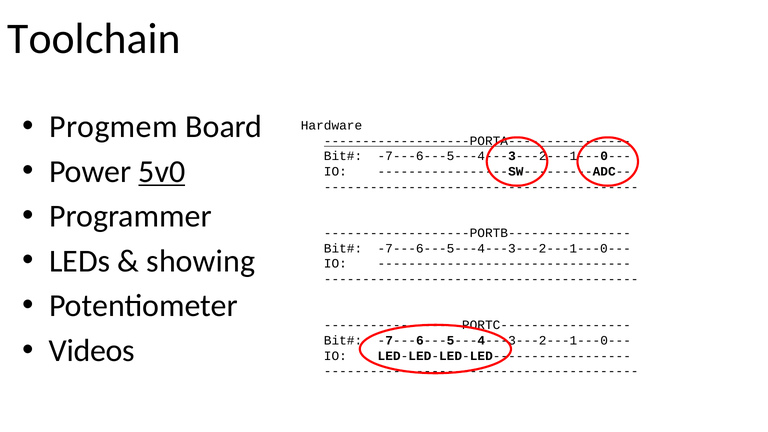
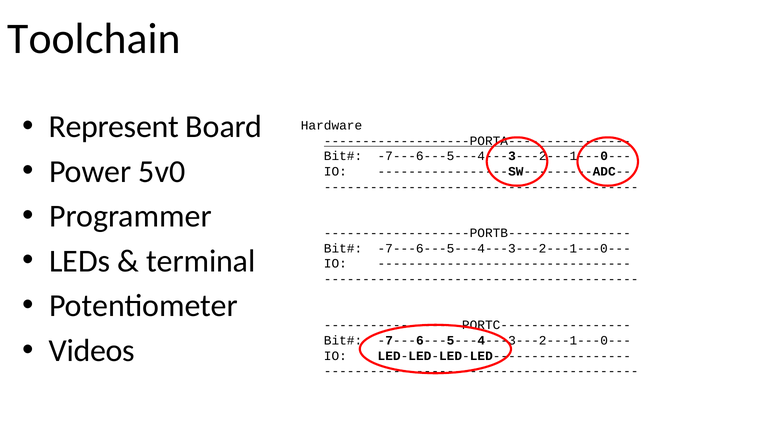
Progmem: Progmem -> Represent
5v0 underline: present -> none
showing: showing -> terminal
